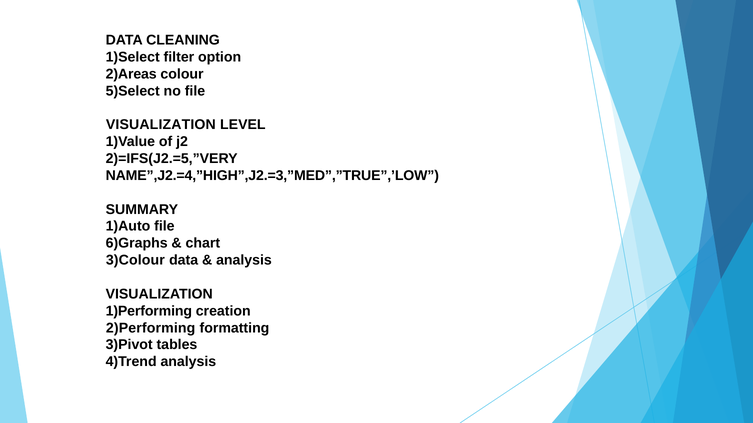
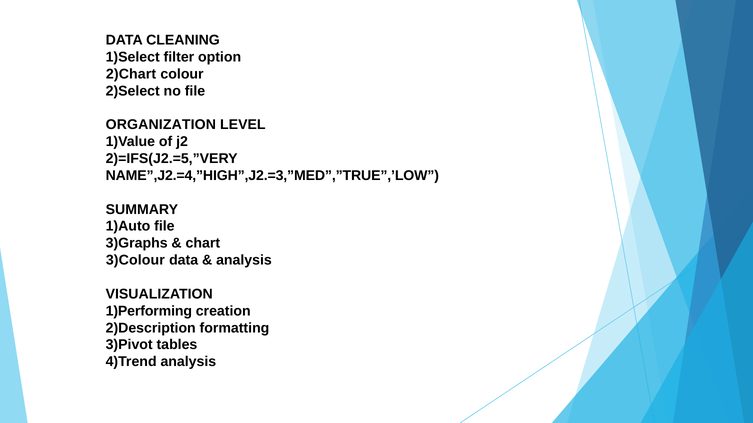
2)Areas: 2)Areas -> 2)Chart
5)Select: 5)Select -> 2)Select
VISUALIZATION at (161, 125): VISUALIZATION -> ORGANIZATION
6)Graphs: 6)Graphs -> 3)Graphs
2)Performing: 2)Performing -> 2)Description
